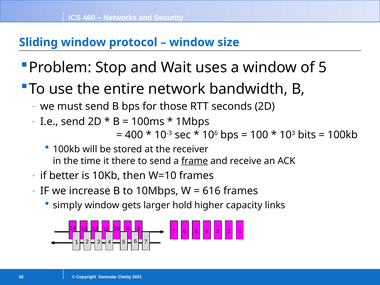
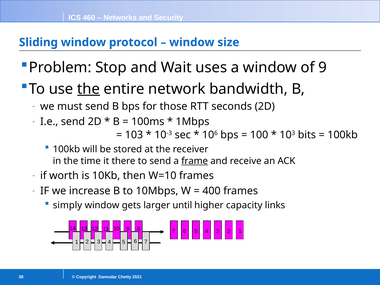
of 5: 5 -> 9
the at (89, 89) underline: none -> present
400 at (134, 135): 400 -> 103
better: better -> worth
616: 616 -> 400
hold: hold -> until
